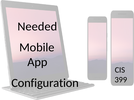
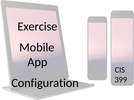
Needed: Needed -> Exercise
